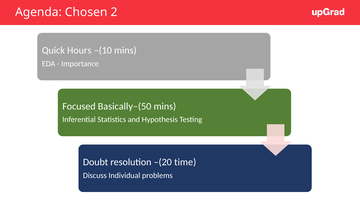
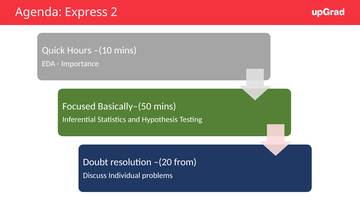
Chosen: Chosen -> Express
time: time -> from
